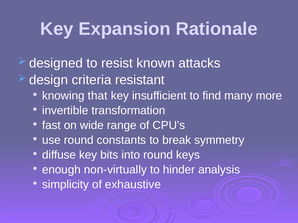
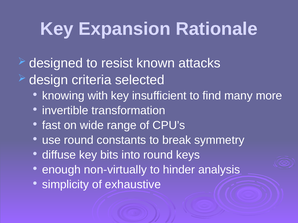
resistant: resistant -> selected
that: that -> with
